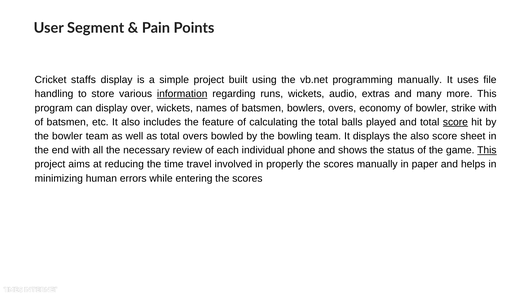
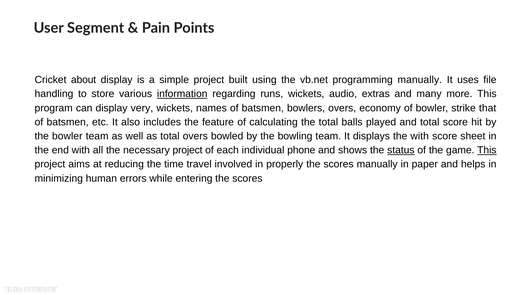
staffs: staffs -> about
over: over -> very
strike with: with -> that
score at (455, 122) underline: present -> none
the also: also -> with
necessary review: review -> project
status underline: none -> present
